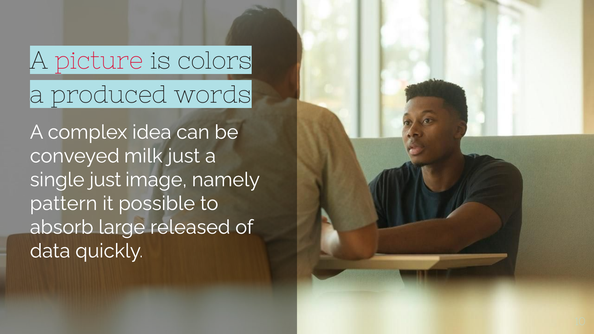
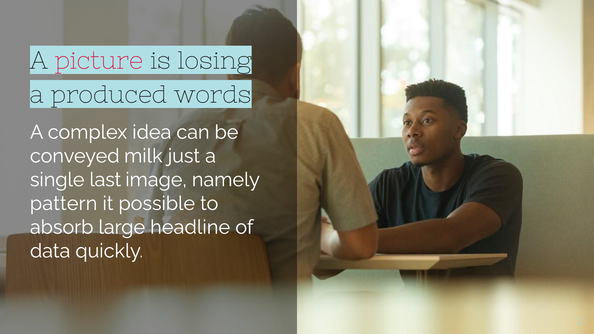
colors: colors -> losing
single just: just -> last
released: released -> headline
